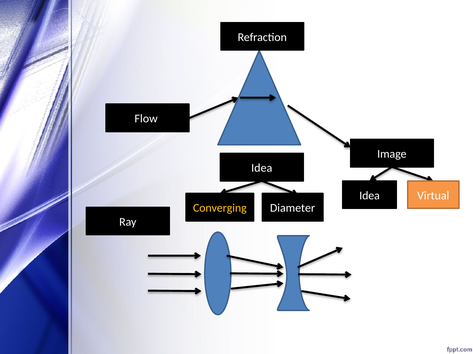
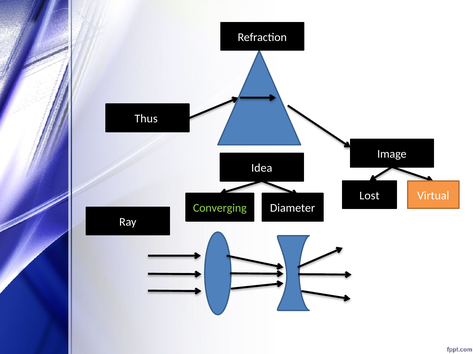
Flow: Flow -> Thus
Idea at (370, 196): Idea -> Lost
Converging colour: yellow -> light green
